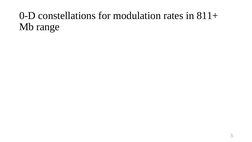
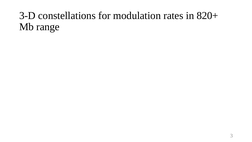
0-D: 0-D -> 3-D
811+: 811+ -> 820+
